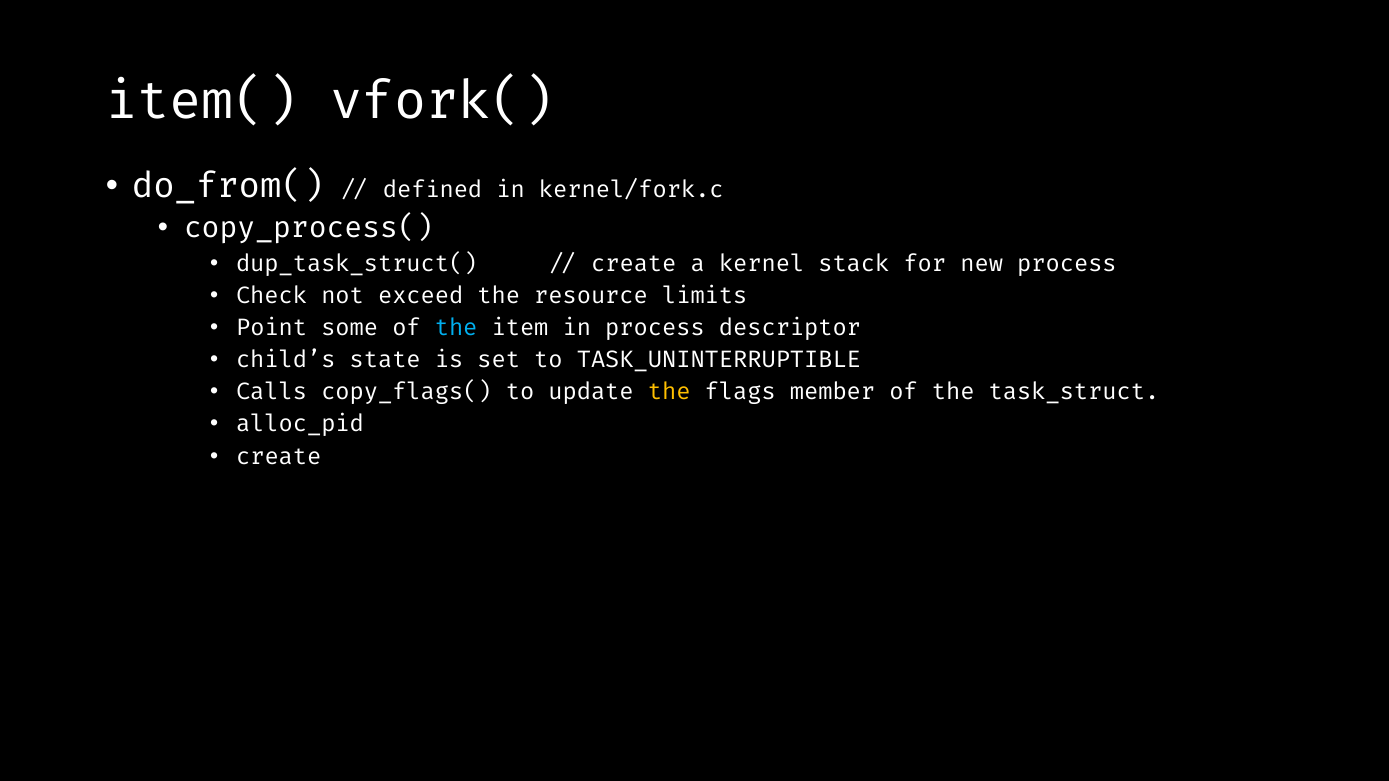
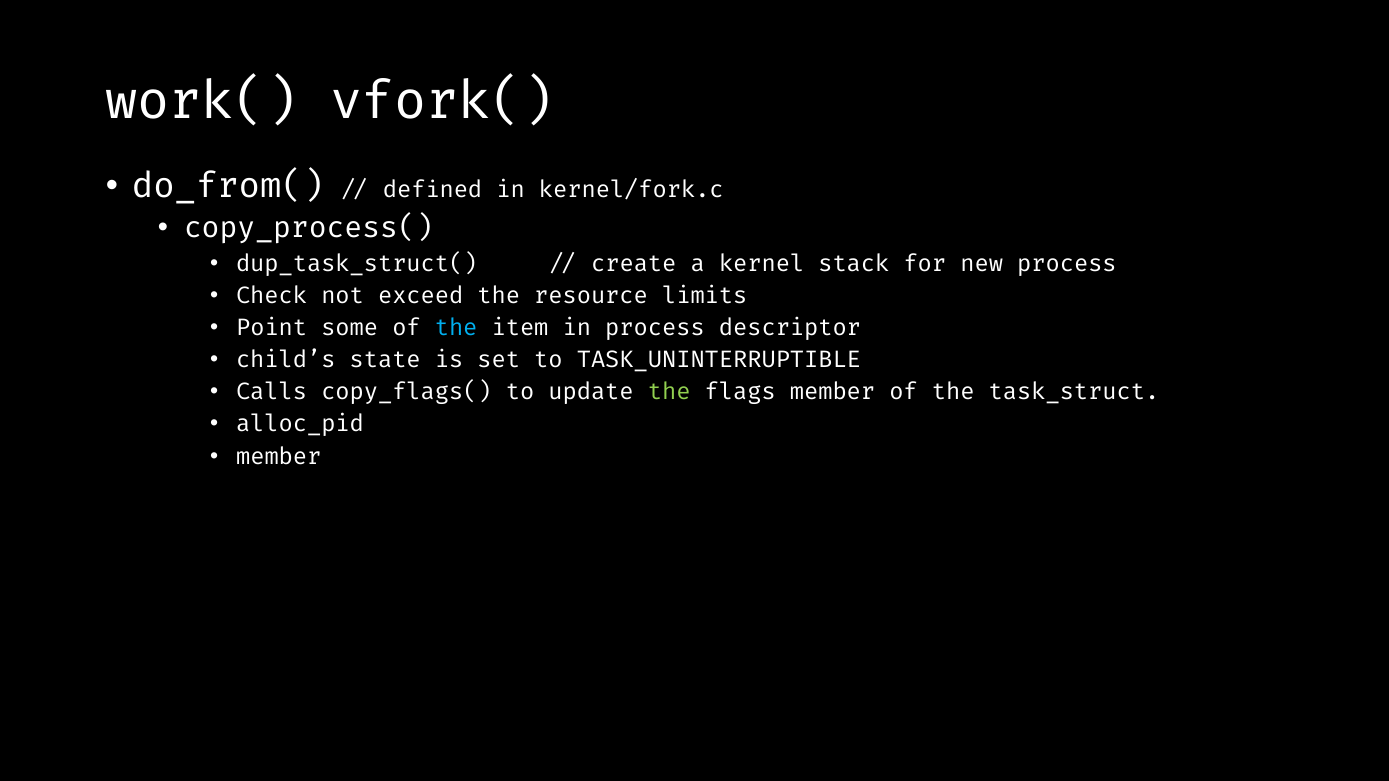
item(: item( -> work(
the at (669, 392) colour: yellow -> light green
create at (279, 457): create -> member
